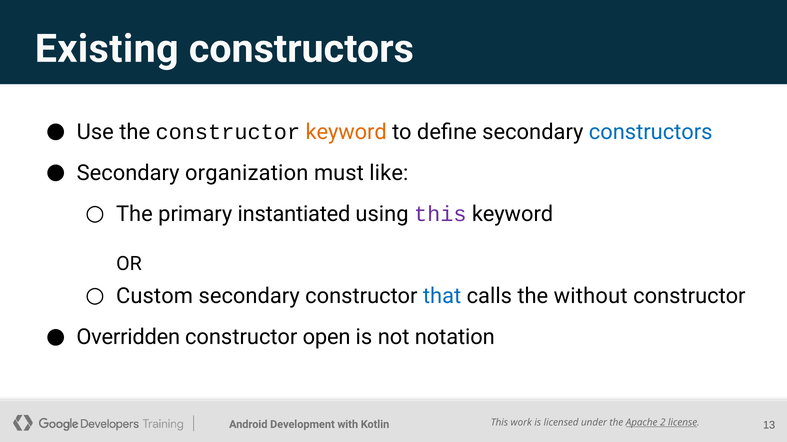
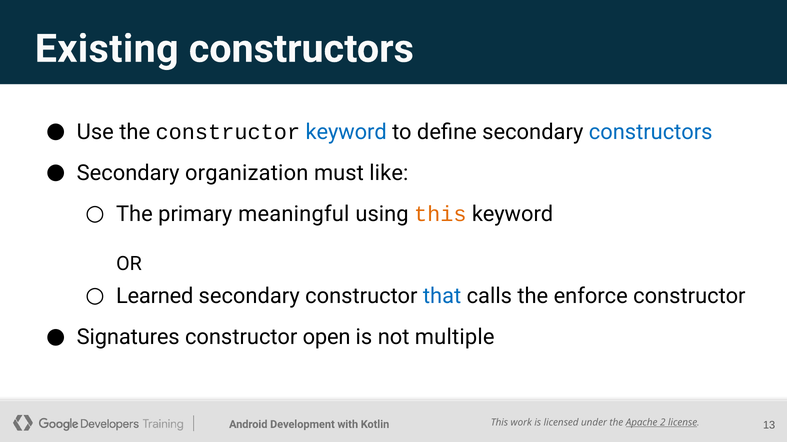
keyword at (346, 132) colour: orange -> blue
instantiated: instantiated -> meaningful
this at (440, 214) colour: purple -> orange
Custom: Custom -> Learned
without: without -> enforce
Overridden: Overridden -> Signatures
notation: notation -> multiple
